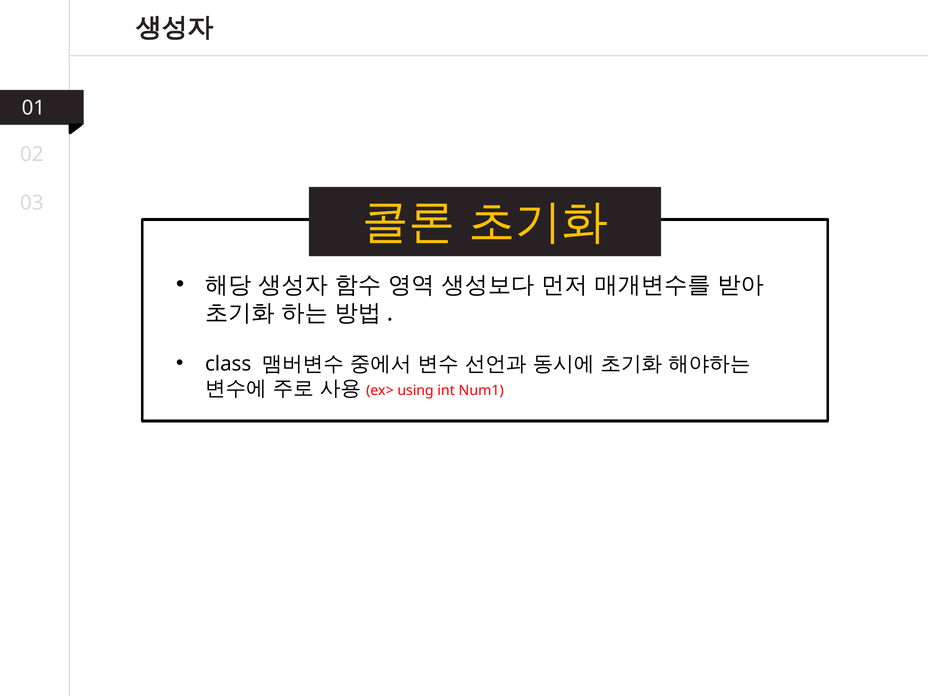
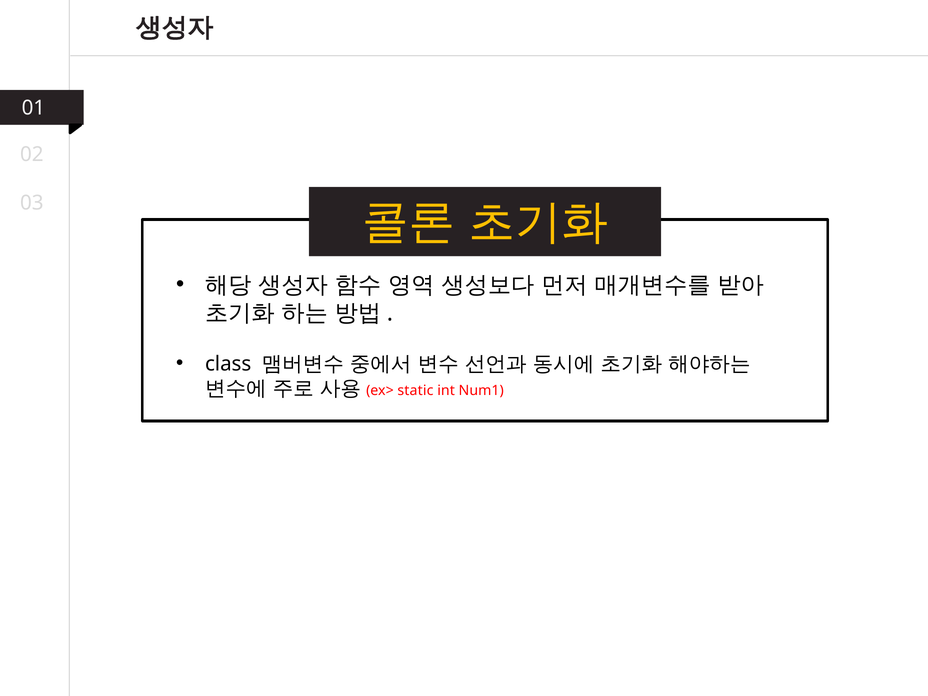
using: using -> static
